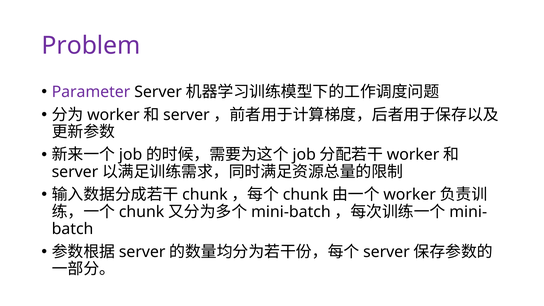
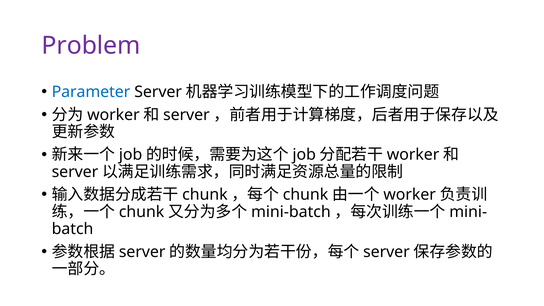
Parameter colour: purple -> blue
